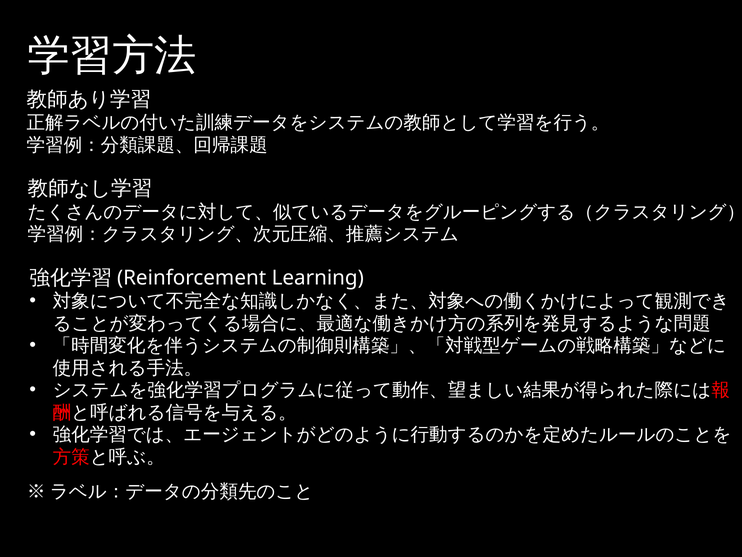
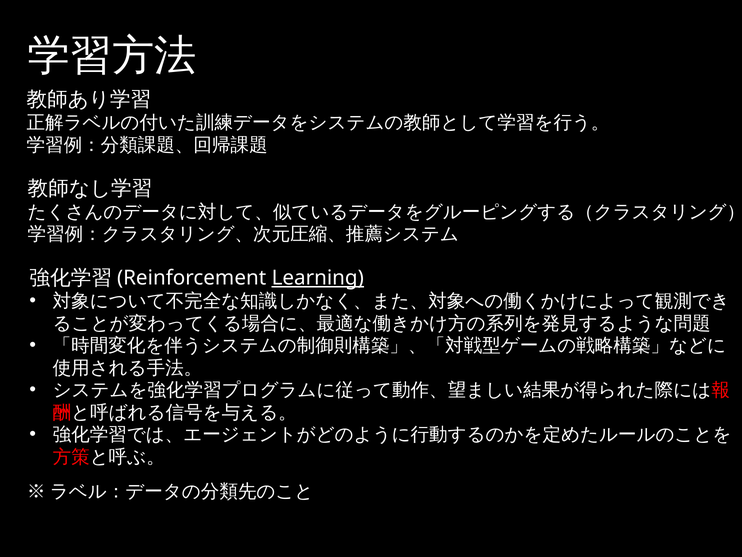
Learning underline: none -> present
